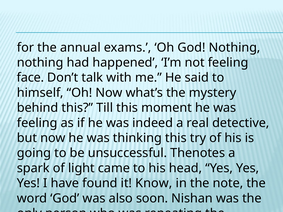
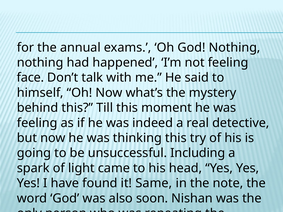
Thenotes: Thenotes -> Including
Know: Know -> Same
